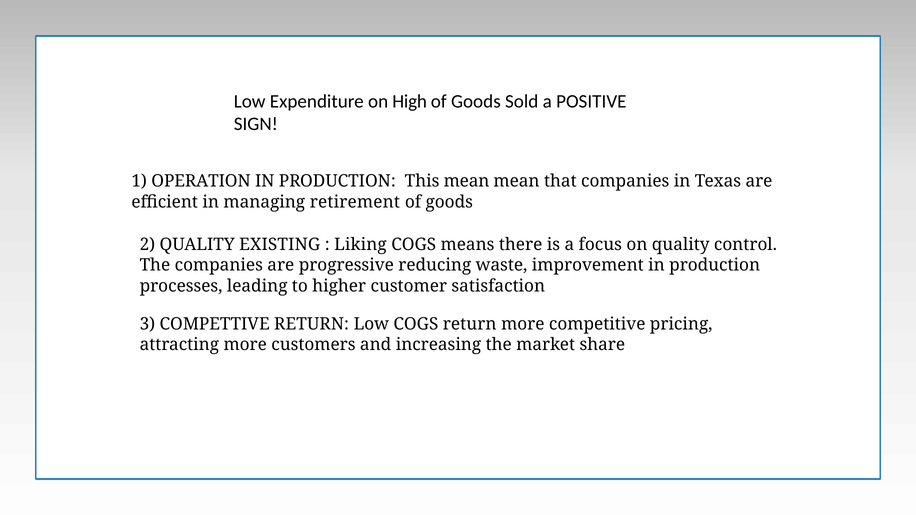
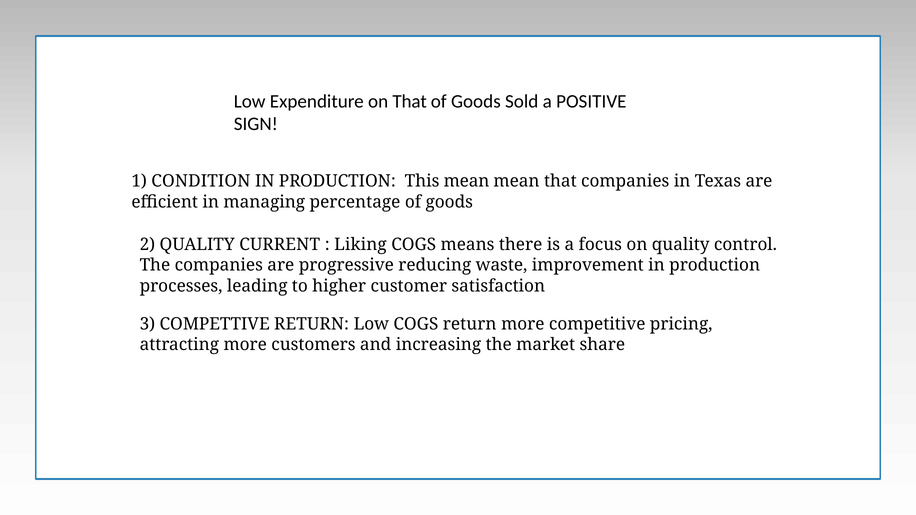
on High: High -> That
OPERATION: OPERATION -> CONDITION
retirement: retirement -> percentage
EXISTING: EXISTING -> CURRENT
